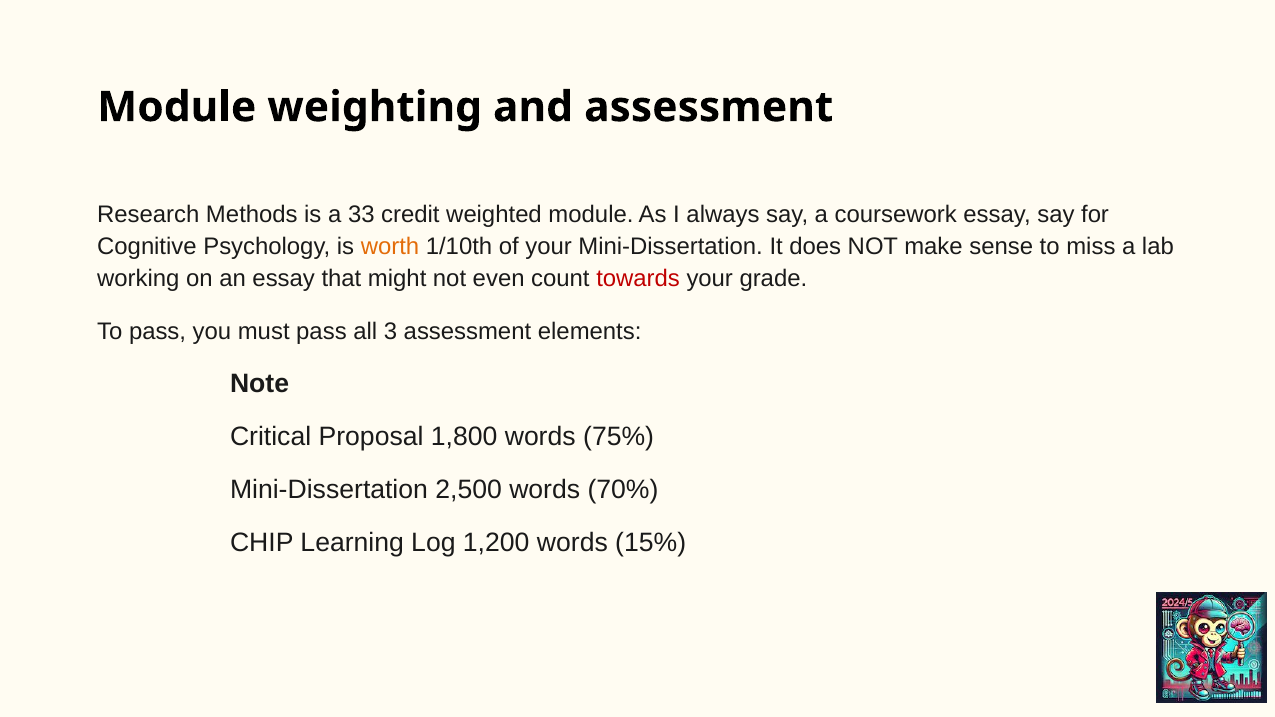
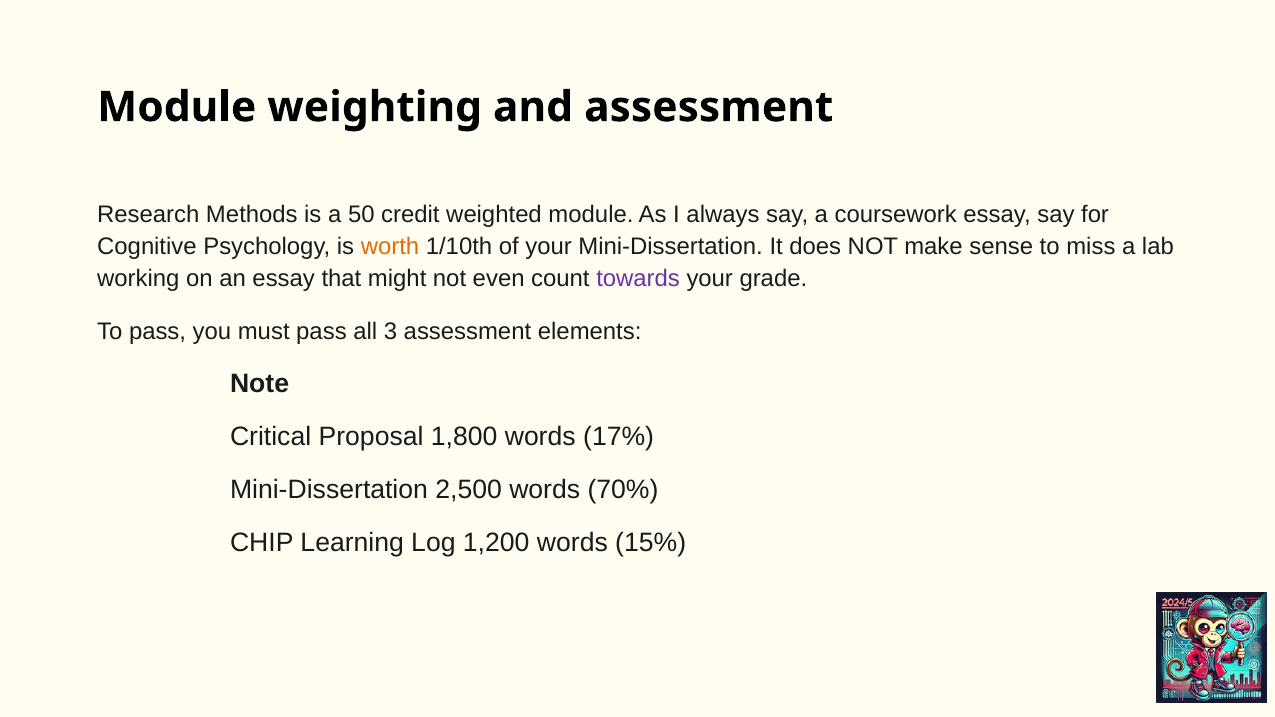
33: 33 -> 50
towards colour: red -> purple
75%: 75% -> 17%
